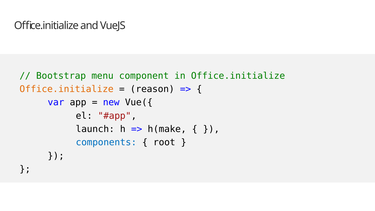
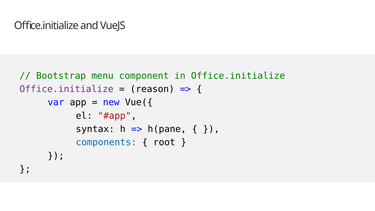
Office.initialize at (67, 89) colour: orange -> purple
launch: launch -> syntax
h(make: h(make -> h(pane
